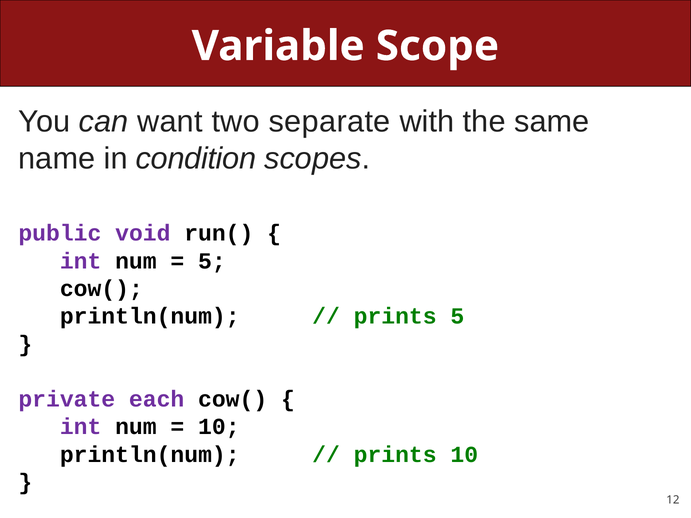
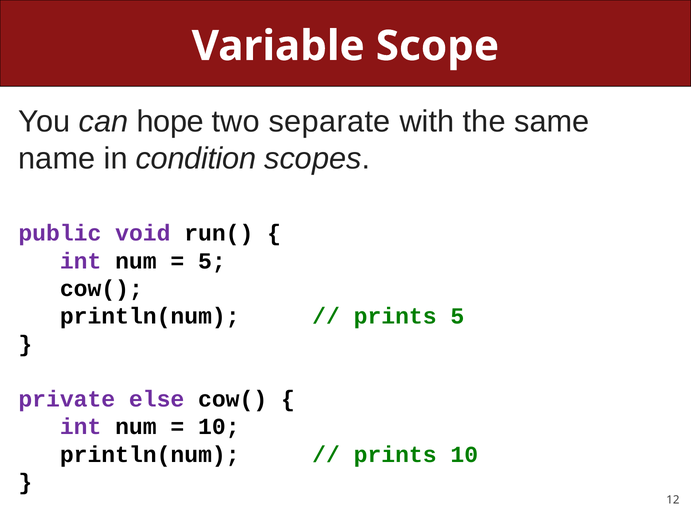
want: want -> hope
each: each -> else
